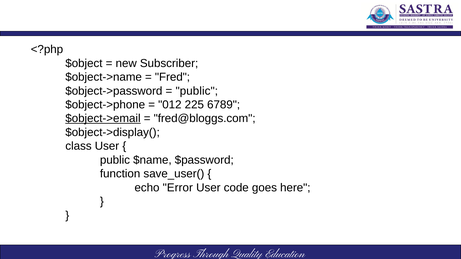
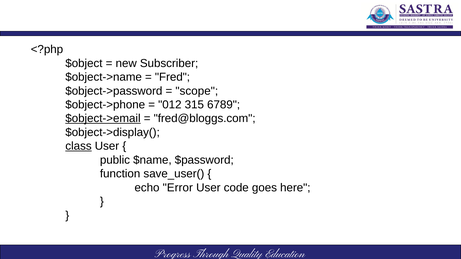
public at (197, 91): public -> scope
225: 225 -> 315
class underline: none -> present
